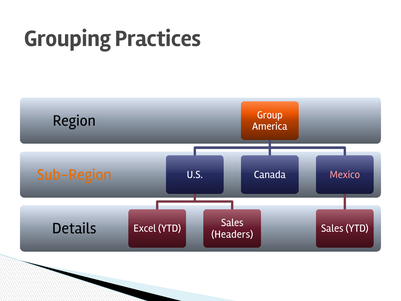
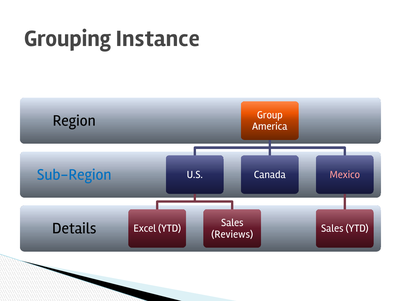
Practices: Practices -> Instance
Sub-Region colour: orange -> blue
Headers: Headers -> Reviews
